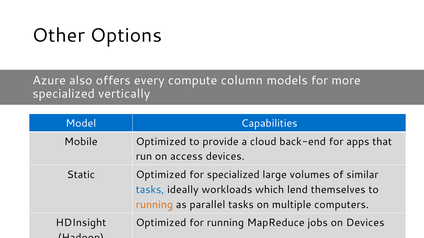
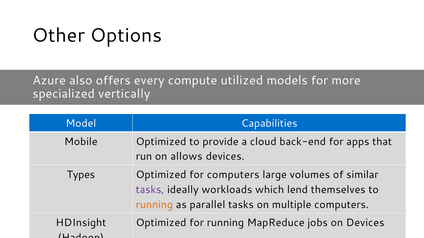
column: column -> utilized
access: access -> allows
Static: Static -> Types
for specialized: specialized -> computers
tasks at (150, 190) colour: blue -> purple
